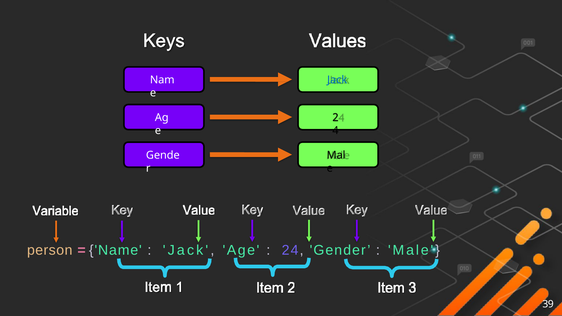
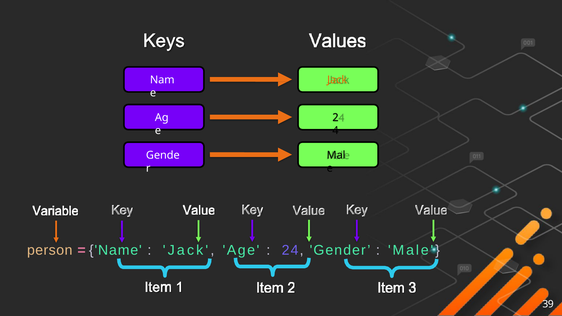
Jack at (337, 80) colour: blue -> orange
